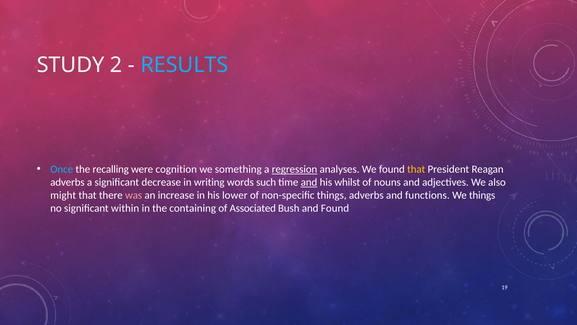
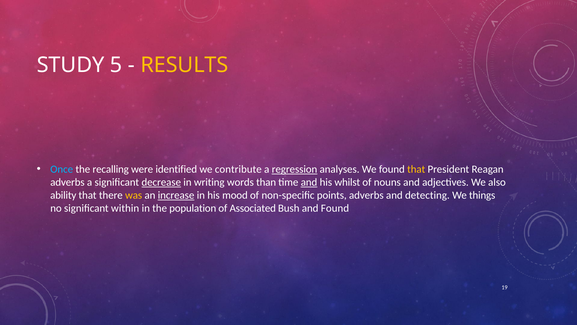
2: 2 -> 5
RESULTS colour: light blue -> yellow
cognition: cognition -> identified
something: something -> contribute
decrease underline: none -> present
such: such -> than
might: might -> ability
was colour: pink -> yellow
increase underline: none -> present
lower: lower -> mood
non-specific things: things -> points
functions: functions -> detecting
containing: containing -> population
